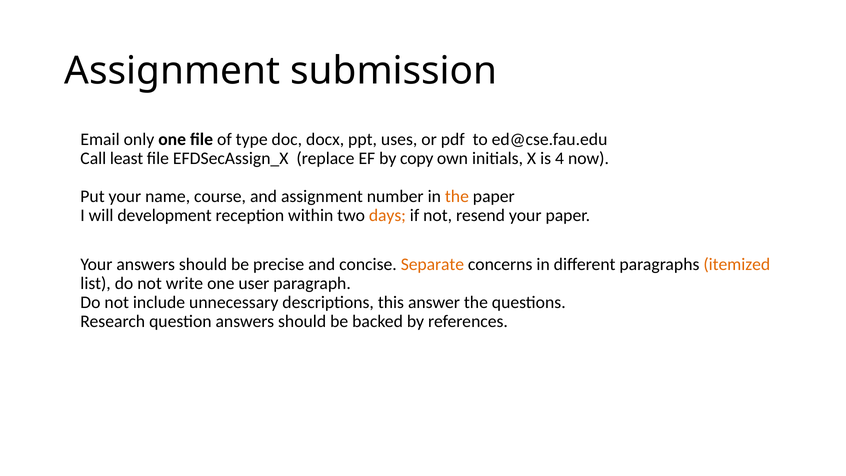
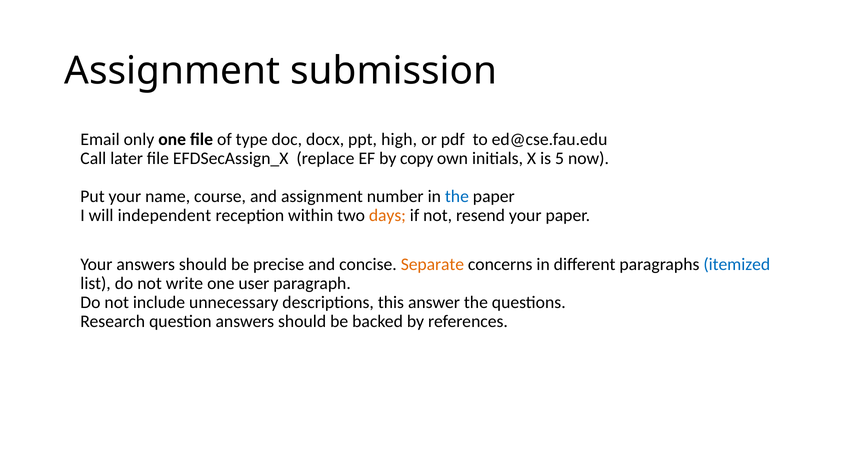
uses: uses -> high
least: least -> later
4: 4 -> 5
the at (457, 196) colour: orange -> blue
development: development -> independent
itemized colour: orange -> blue
